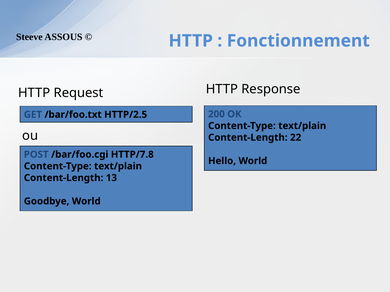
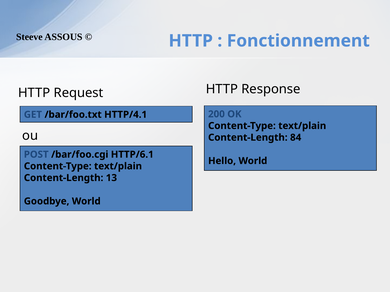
HTTP/2.5: HTTP/2.5 -> HTTP/4.1
22: 22 -> 84
HTTP/7.8: HTTP/7.8 -> HTTP/6.1
